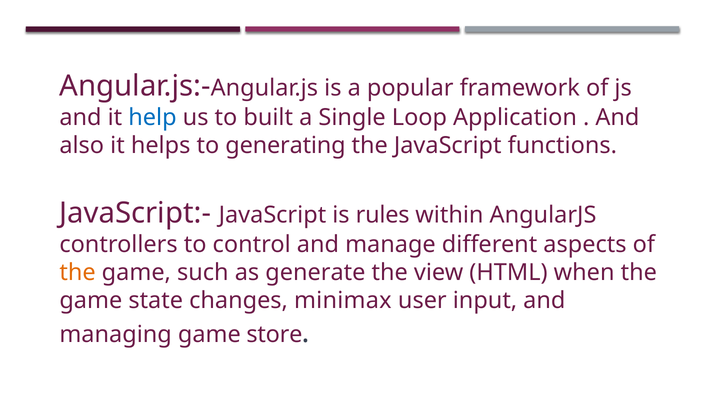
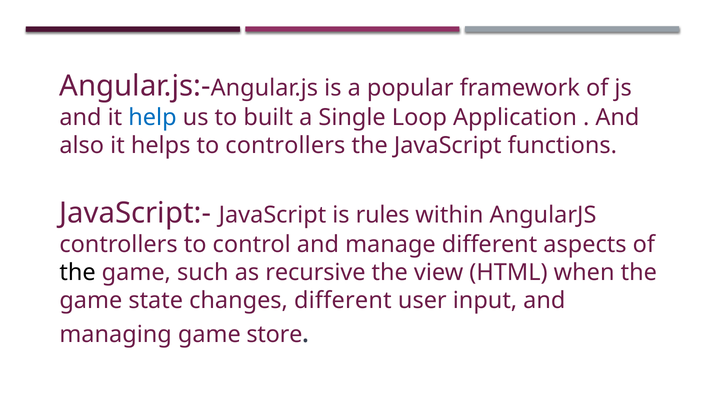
to generating: generating -> controllers
the at (78, 273) colour: orange -> black
generate: generate -> recursive
changes minimax: minimax -> different
